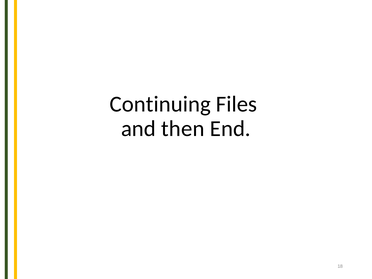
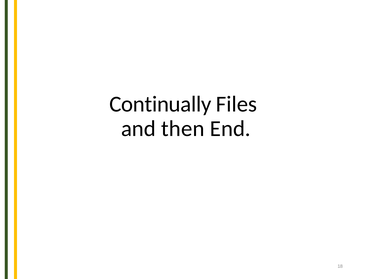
Continuing: Continuing -> Continually
